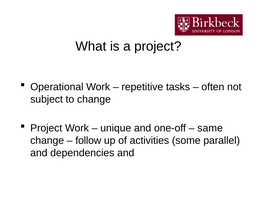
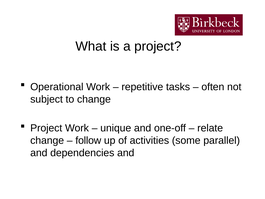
same: same -> relate
